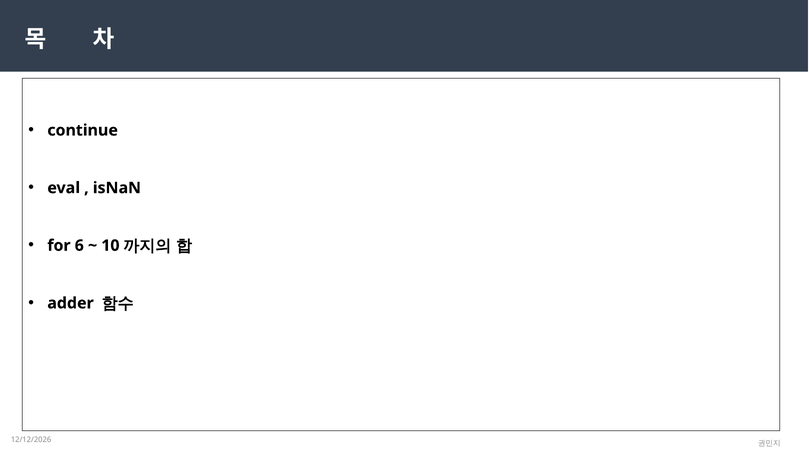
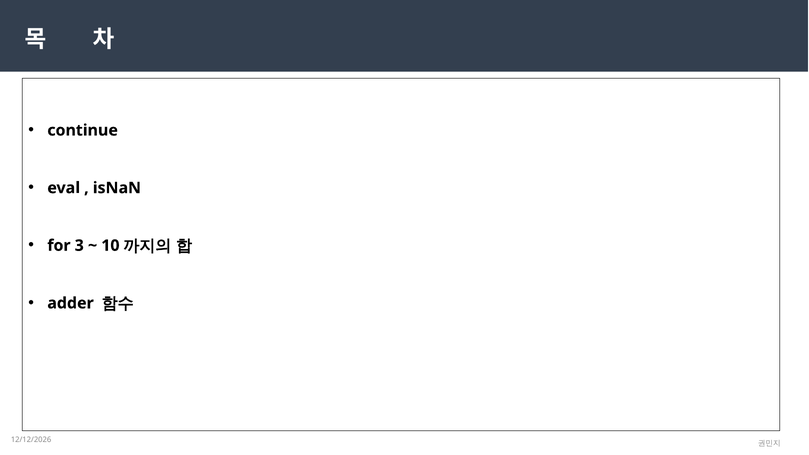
6: 6 -> 3
